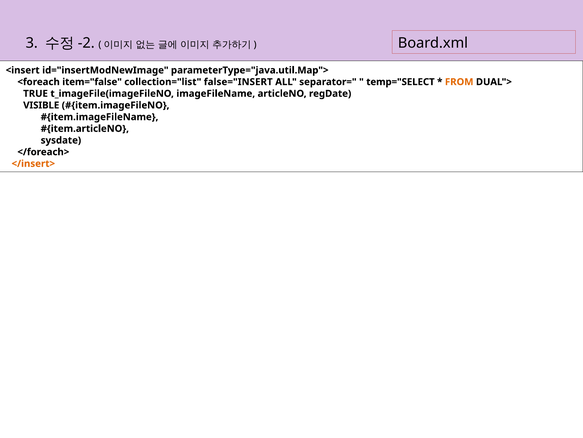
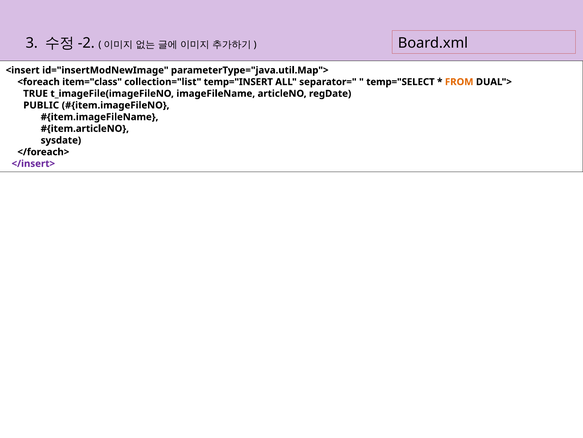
item="false: item="false -> item="class
false="INSERT: false="INSERT -> temp="INSERT
VISIBLE: VISIBLE -> PUBLIC
</insert> colour: orange -> purple
